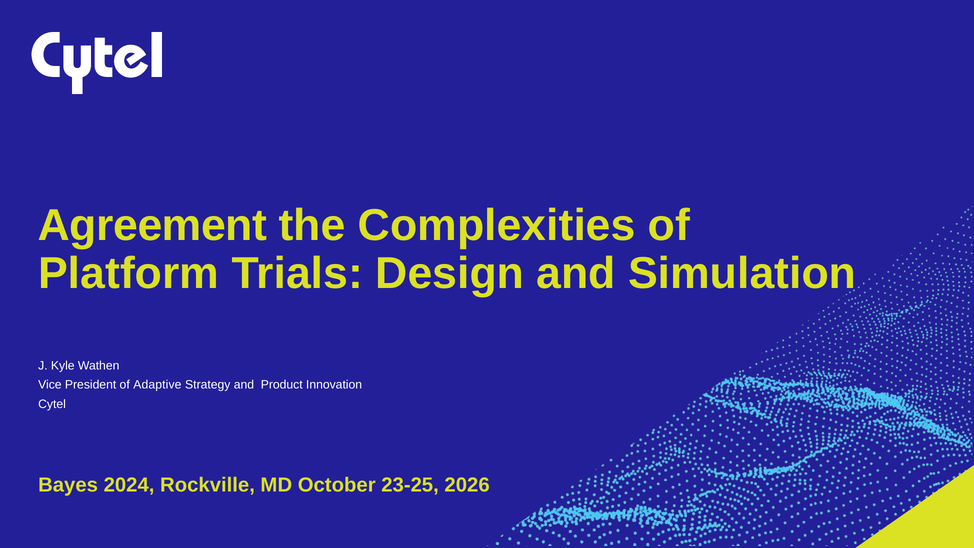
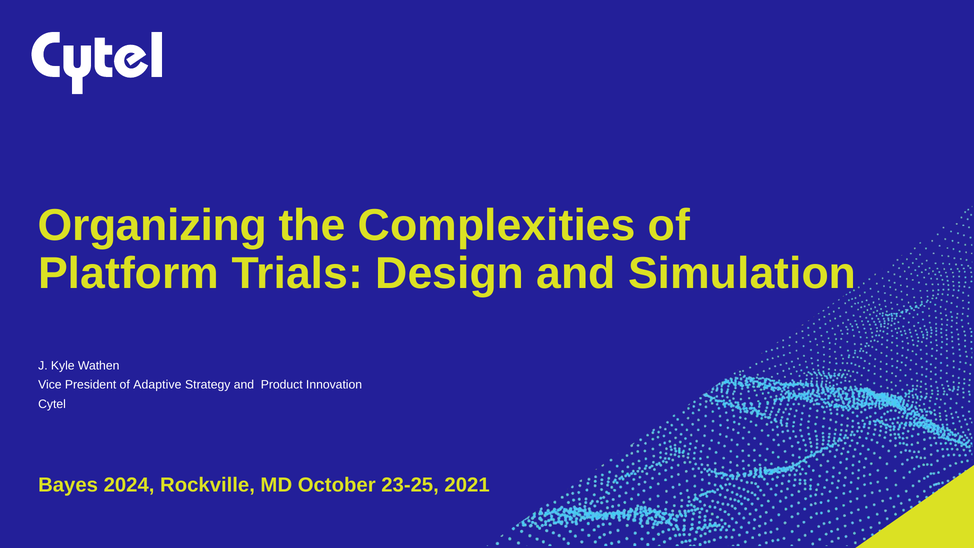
Agreement: Agreement -> Organizing
2026: 2026 -> 2021
